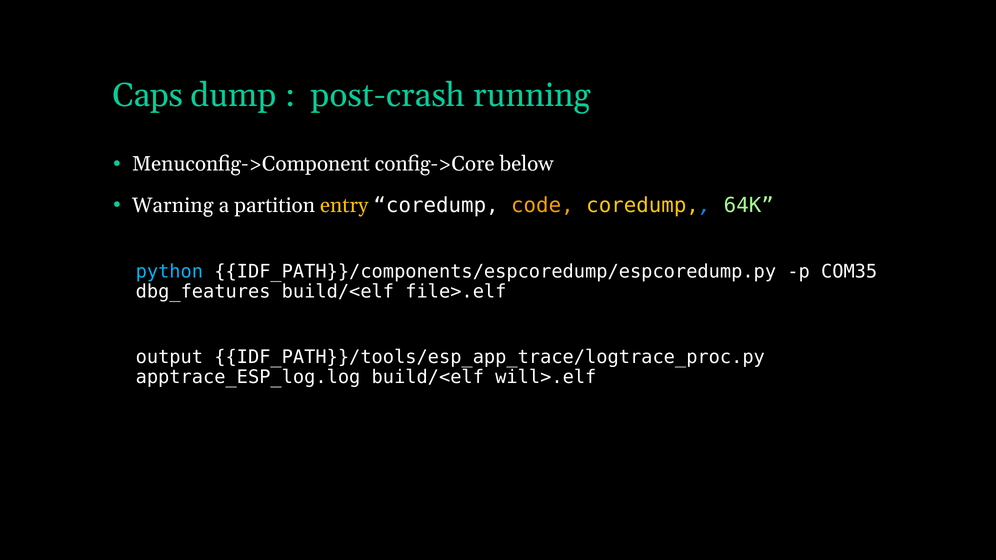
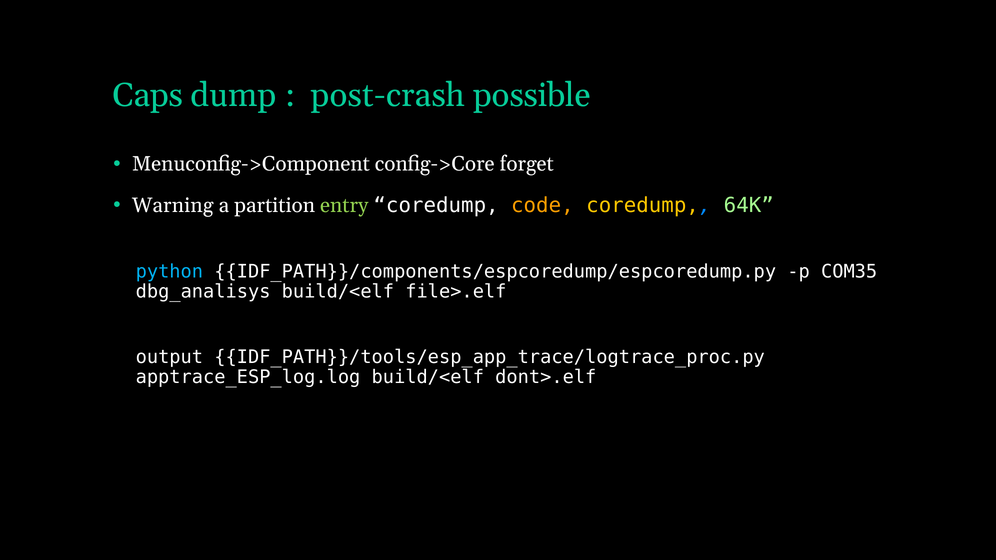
running: running -> possible
below: below -> forget
entry colour: yellow -> light green
dbg_features: dbg_features -> dbg_analisys
will>.elf: will>.elf -> dont>.elf
